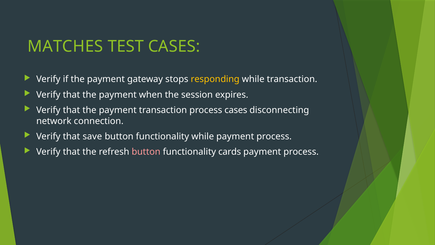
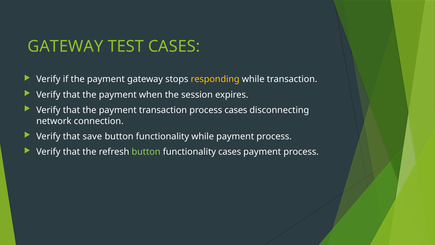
MATCHES at (65, 46): MATCHES -> GATEWAY
button at (146, 152) colour: pink -> light green
functionality cards: cards -> cases
